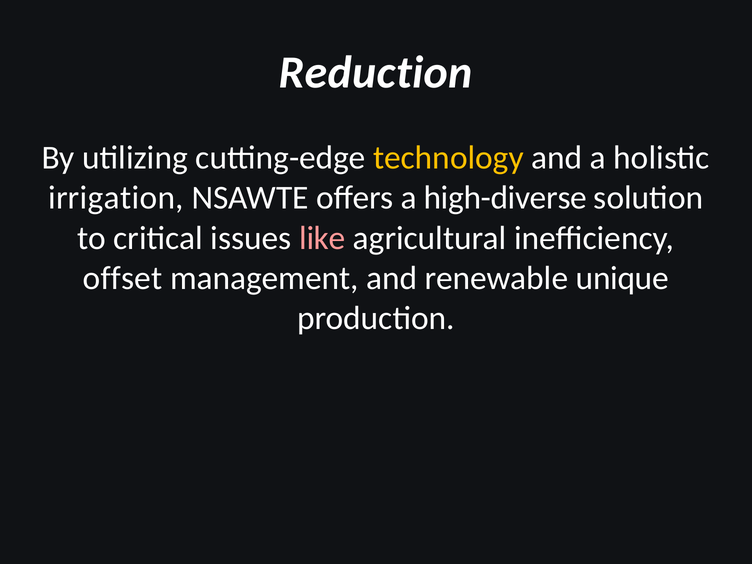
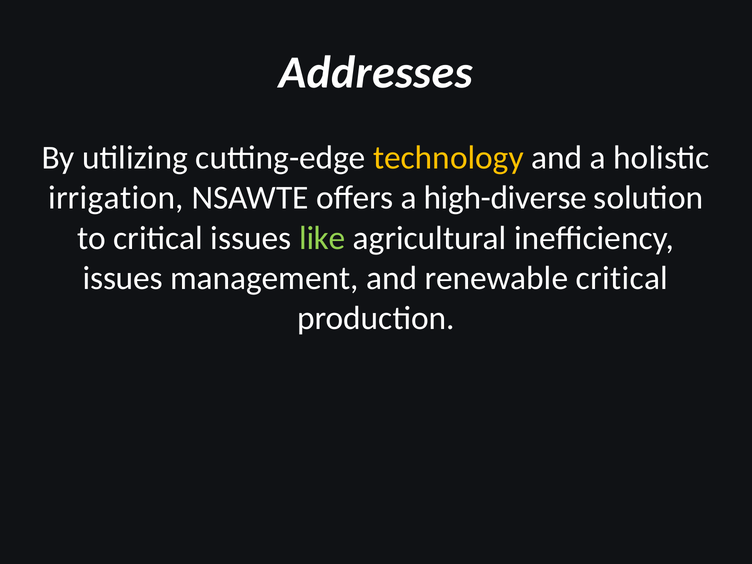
Reduction: Reduction -> Addresses
like colour: pink -> light green
offset at (123, 278): offset -> issues
renewable unique: unique -> critical
